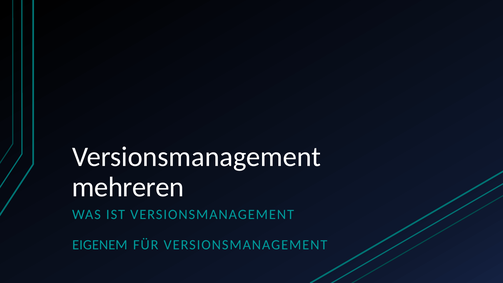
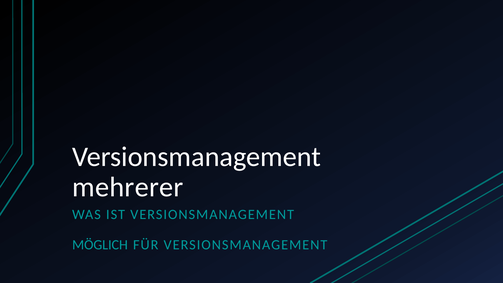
mehreren: mehreren -> mehrerer
EIGENEM: EIGENEM -> MÖGLICH
